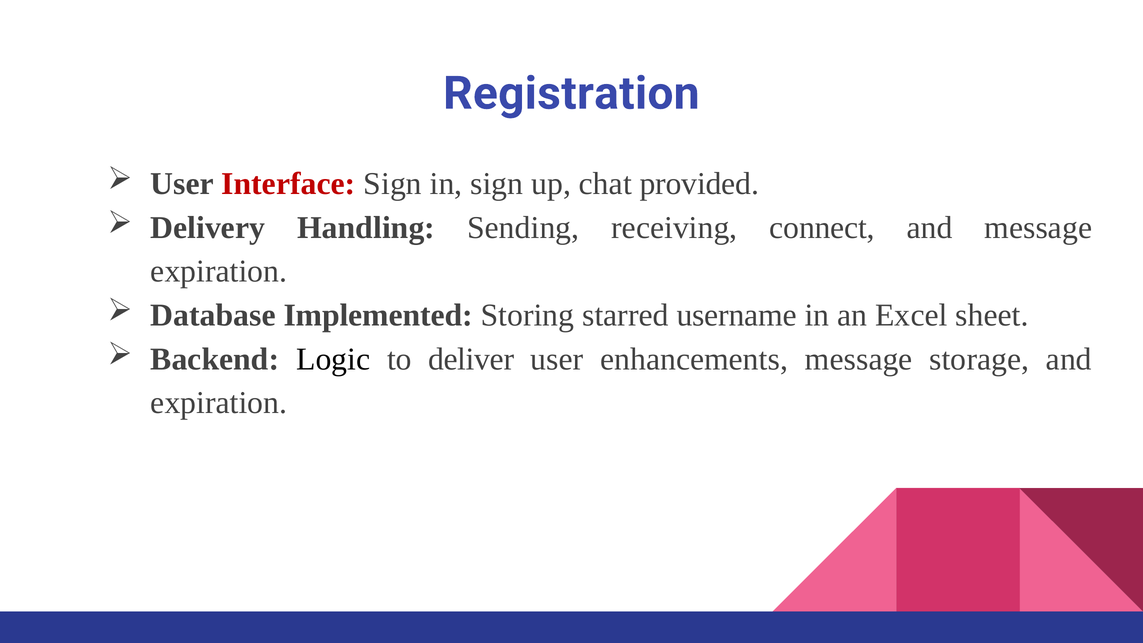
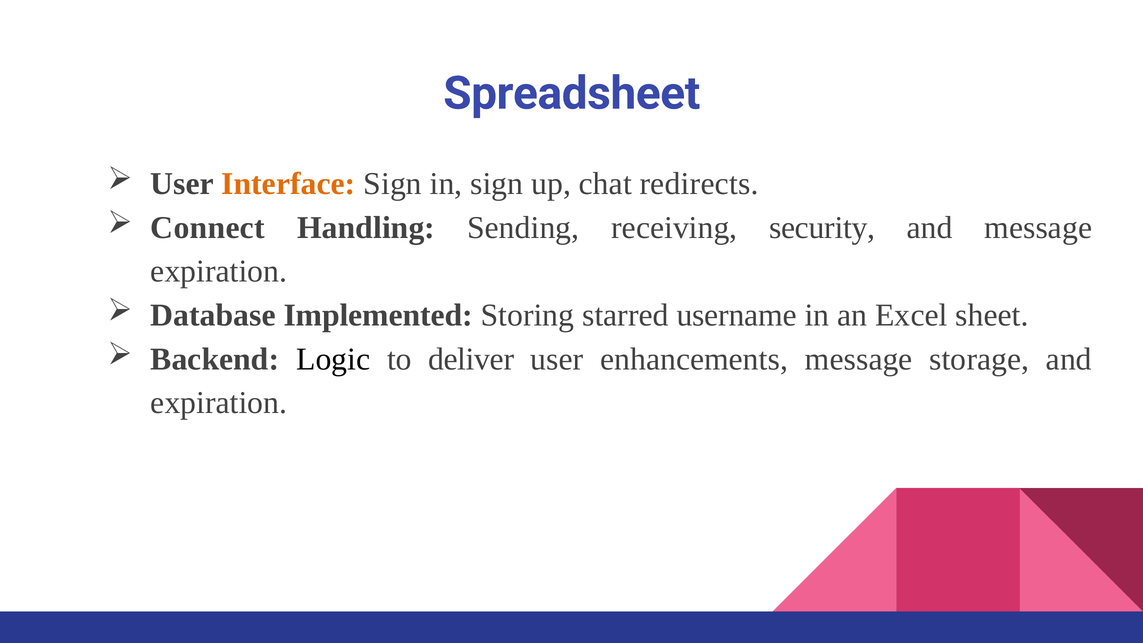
Registration: Registration -> Spreadsheet
Interface colour: red -> orange
provided: provided -> redirects
Delivery: Delivery -> Connect
connect: connect -> security
